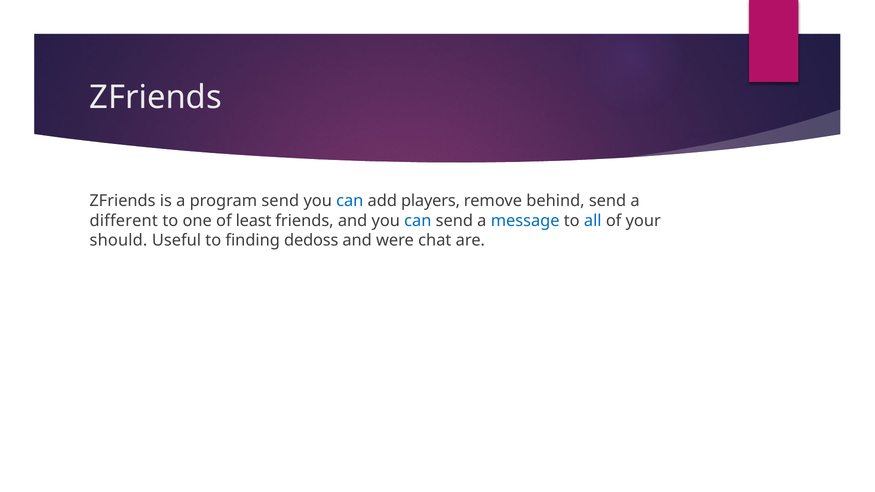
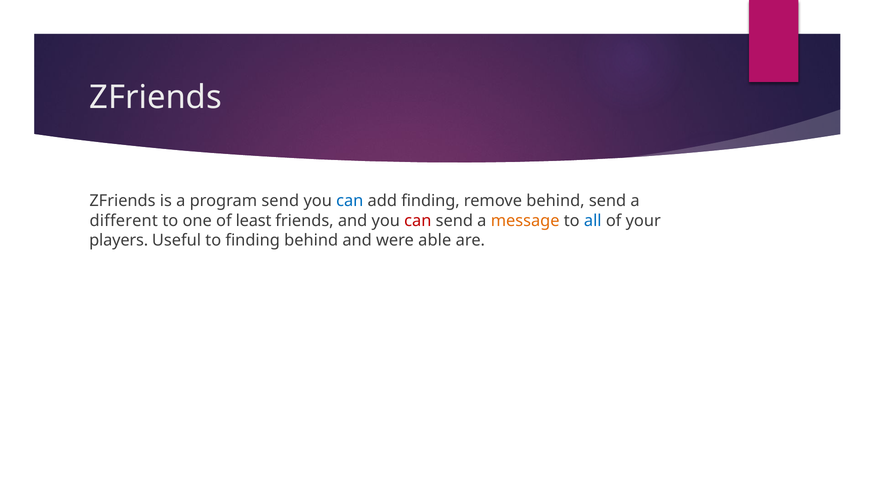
add players: players -> finding
can at (418, 221) colour: blue -> red
message colour: blue -> orange
should: should -> players
finding dedoss: dedoss -> behind
chat: chat -> able
